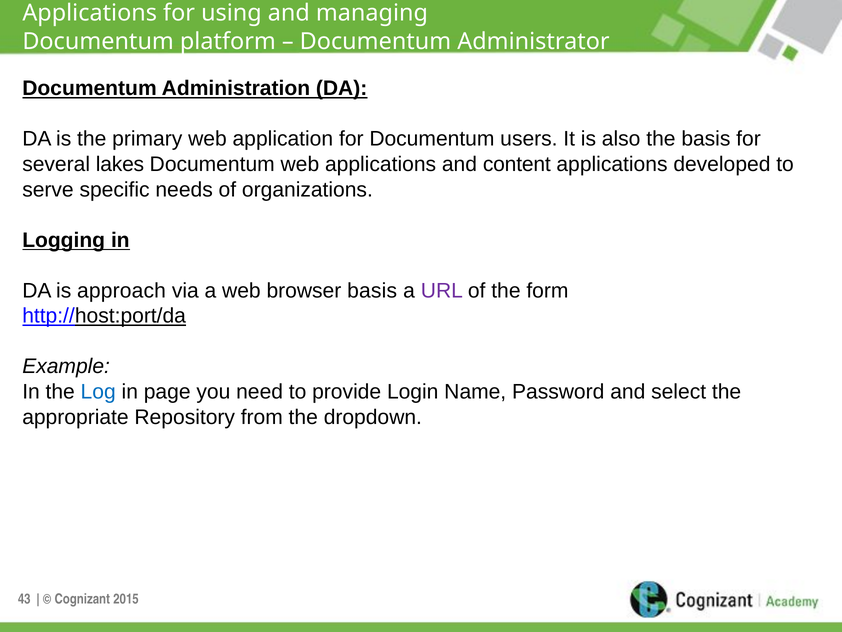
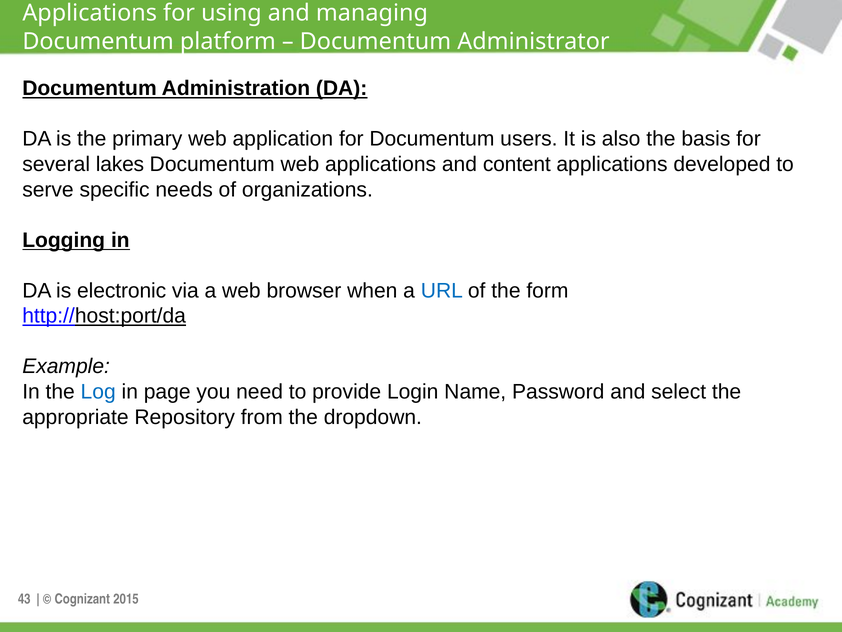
approach: approach -> electronic
browser basis: basis -> when
URL colour: purple -> blue
